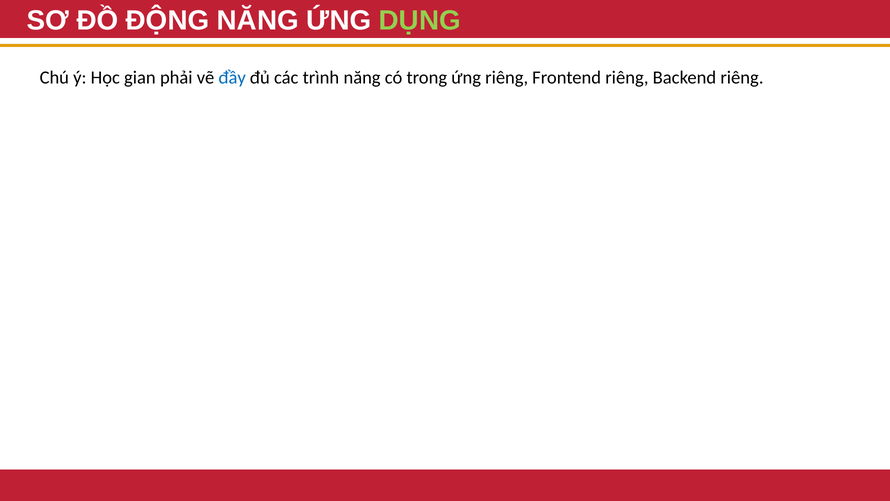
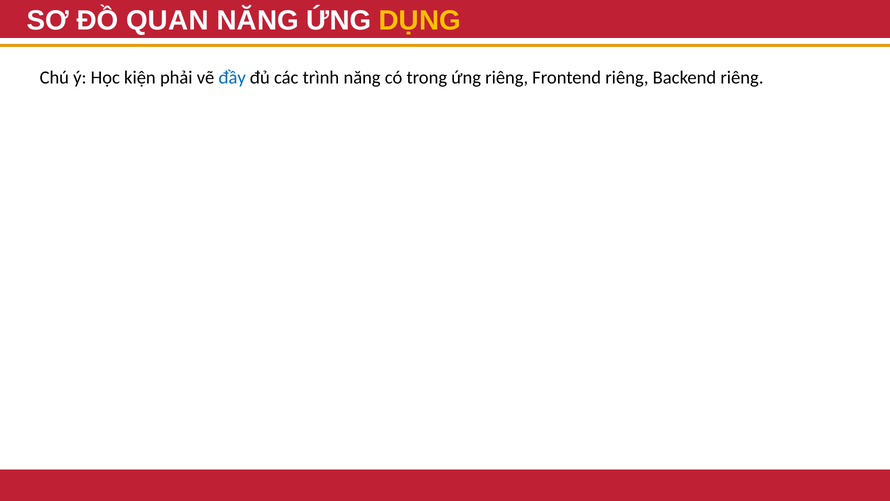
ĐỘNG: ĐỘNG -> QUAN
DỤNG colour: light green -> yellow
gian: gian -> kiện
